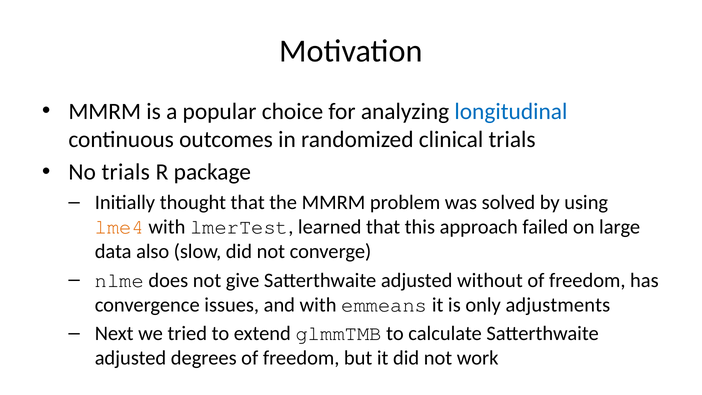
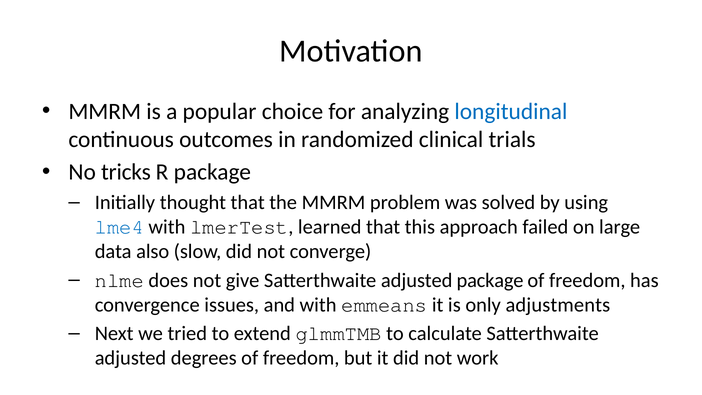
No trials: trials -> tricks
lme4 colour: orange -> blue
adjusted without: without -> package
